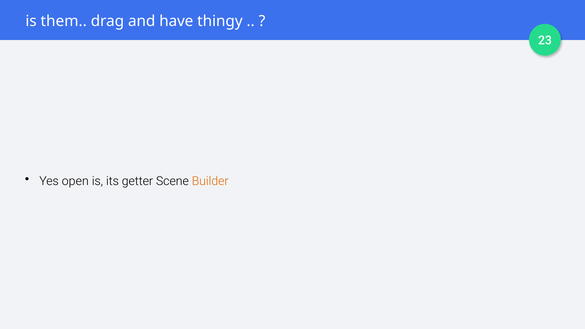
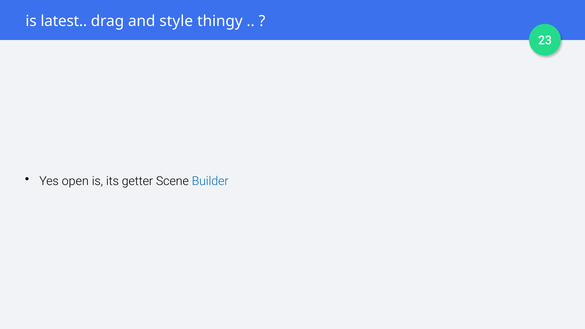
them: them -> latest
have: have -> style
Builder colour: orange -> blue
